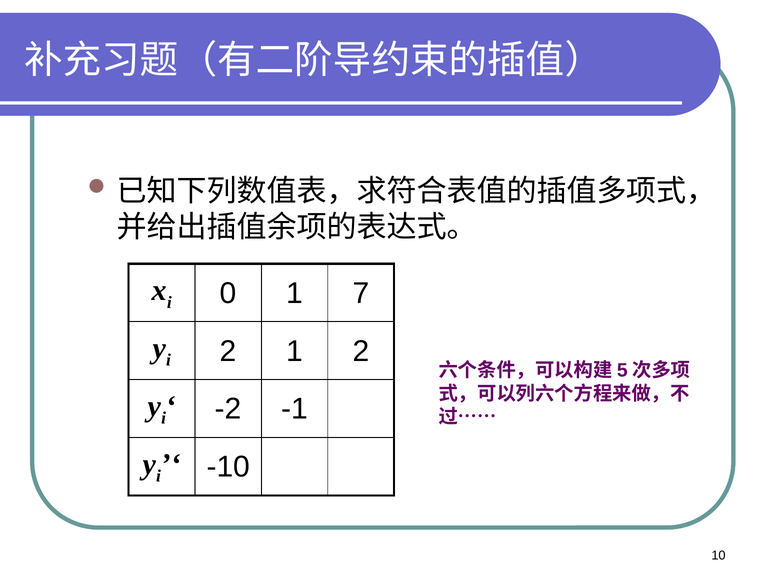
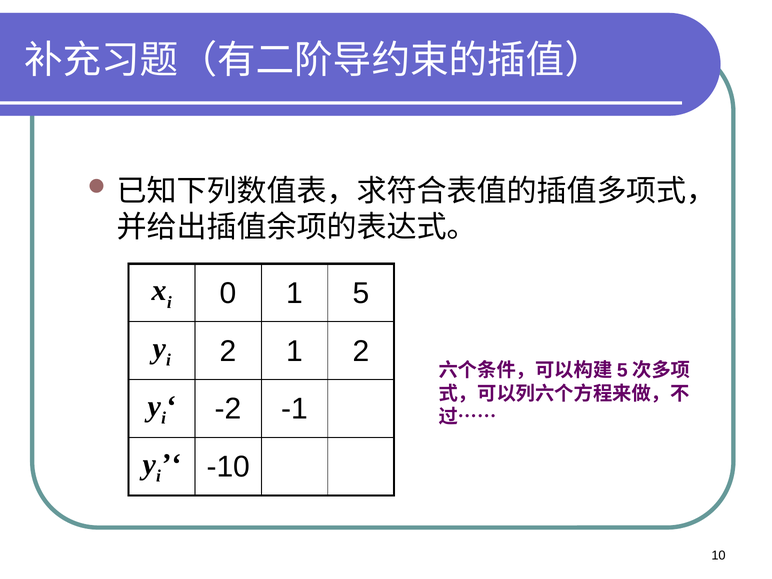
7: 7 -> 5
